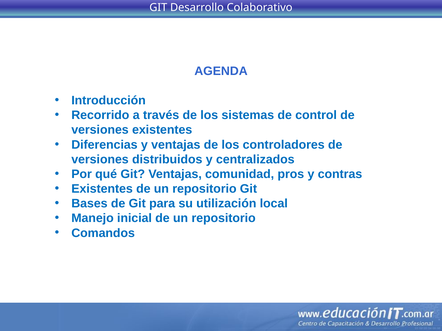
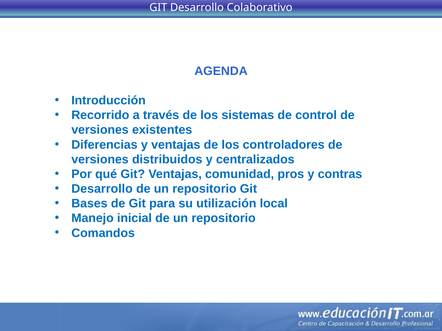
Existentes at (102, 189): Existentes -> Desarrollo
